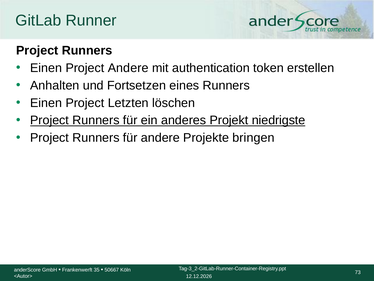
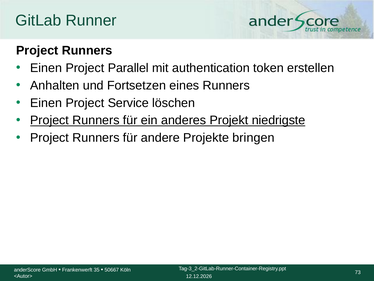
Project Andere: Andere -> Parallel
Letzten: Letzten -> Service
